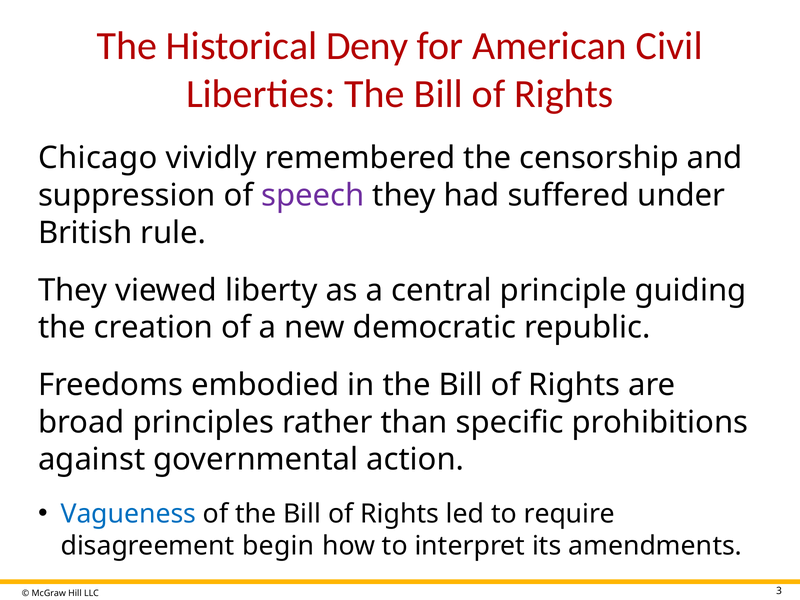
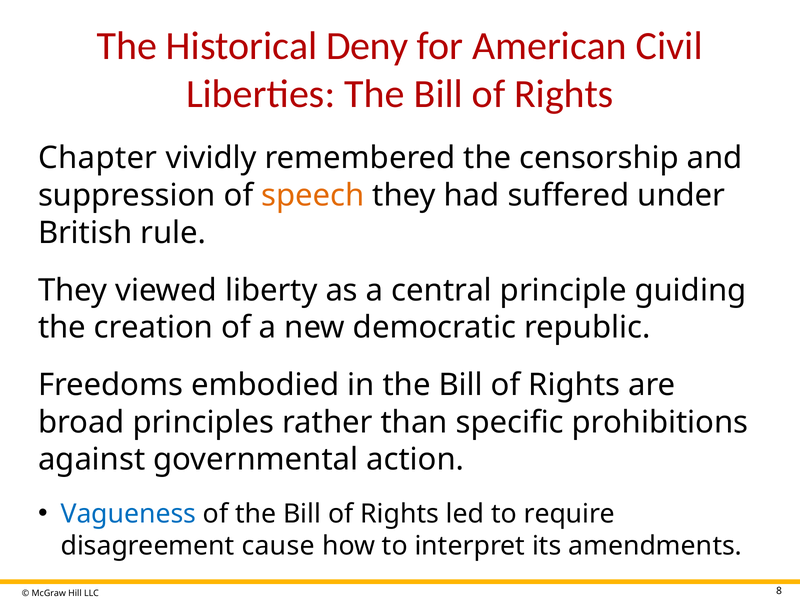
Chicago: Chicago -> Chapter
speech colour: purple -> orange
begin: begin -> cause
3: 3 -> 8
